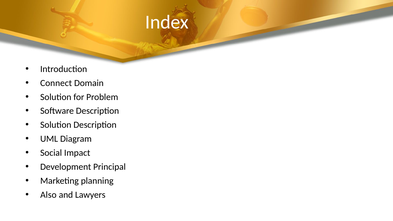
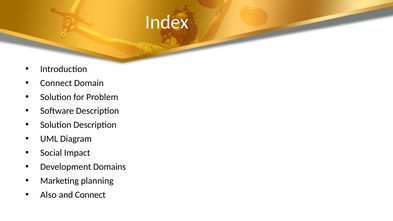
Principal: Principal -> Domains
and Lawyers: Lawyers -> Connect
